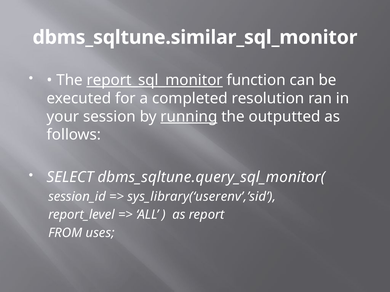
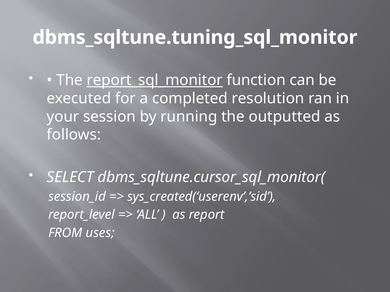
dbms_sqltune.similar_sql_monitor: dbms_sqltune.similar_sql_monitor -> dbms_sqltune.tuning_sql_monitor
running underline: present -> none
dbms_sqltune.query_sql_monitor(: dbms_sqltune.query_sql_monitor( -> dbms_sqltune.cursor_sql_monitor(
sys_library(‘userenv’,’sid: sys_library(‘userenv’,’sid -> sys_created(‘userenv’,’sid
